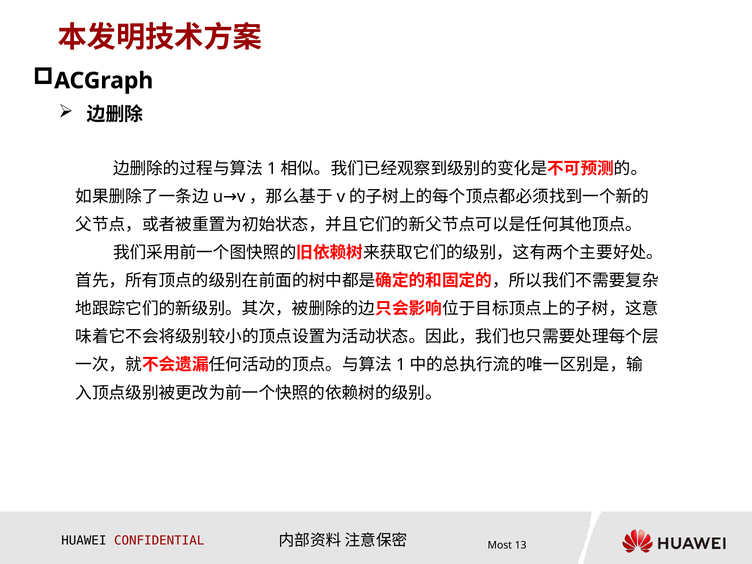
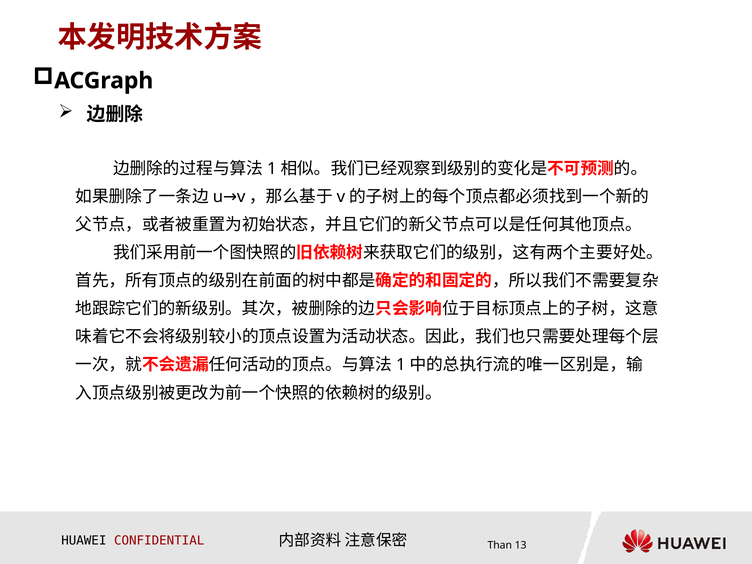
Most: Most -> Than
